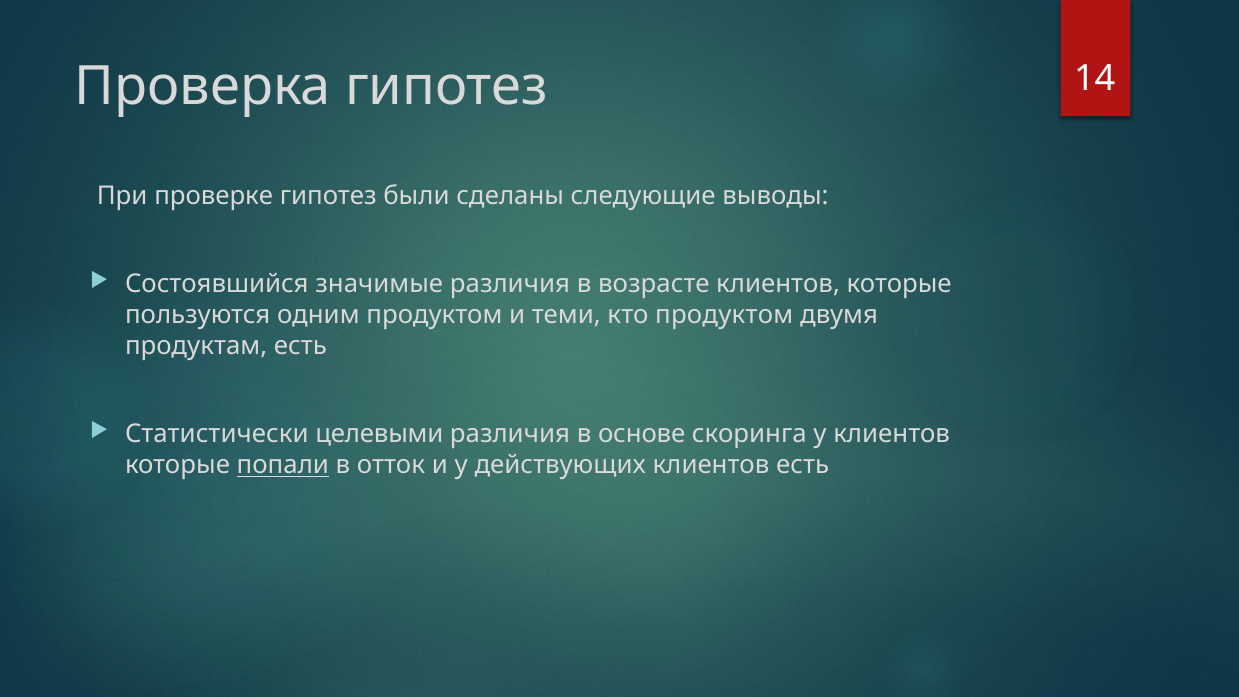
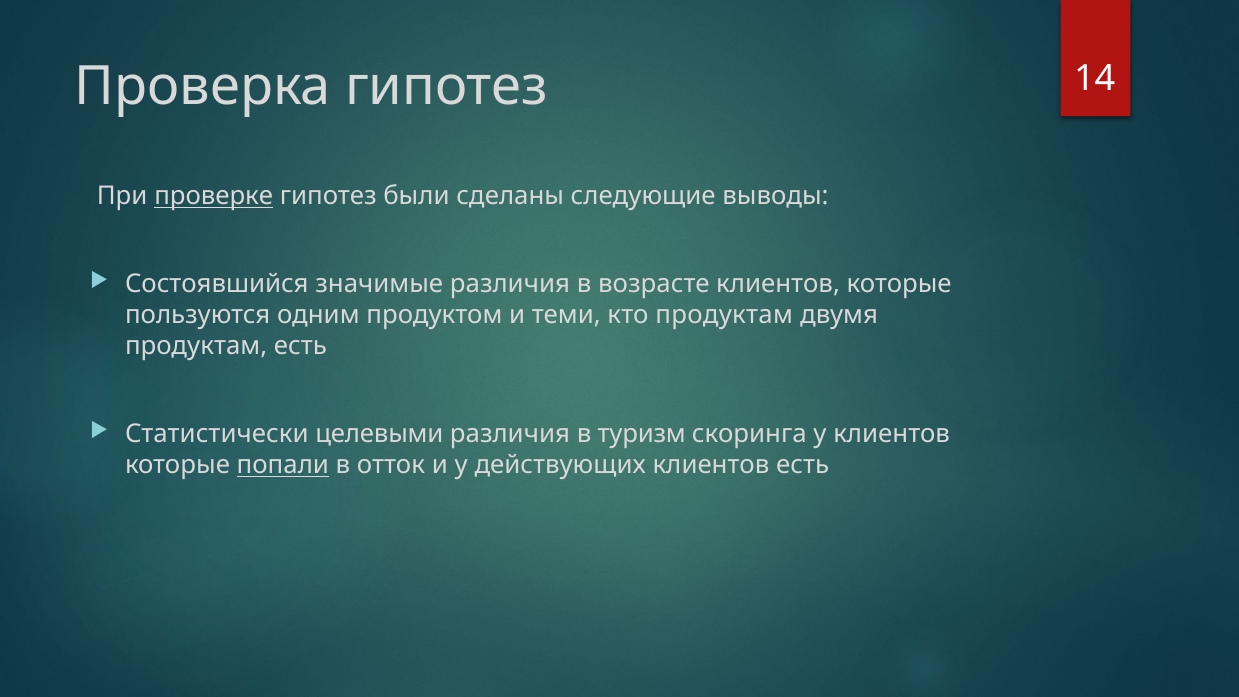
проверке underline: none -> present
кто продуктом: продуктом -> продуктам
основе: основе -> туризм
